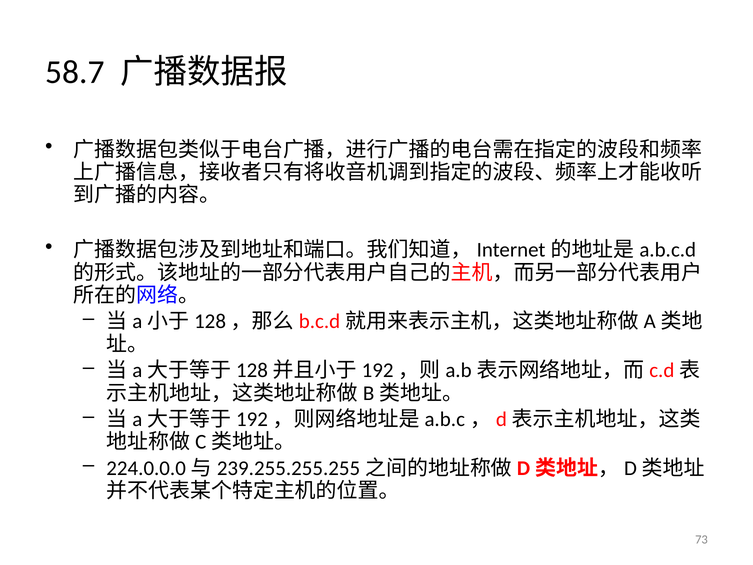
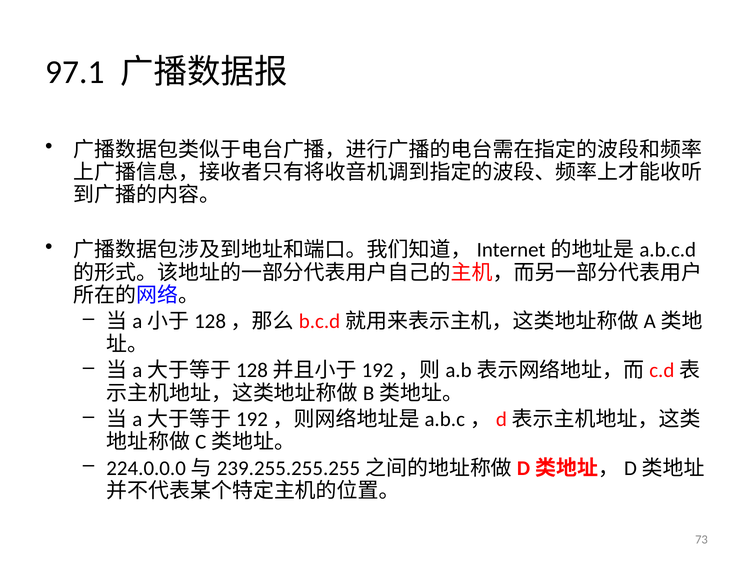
58.7: 58.7 -> 97.1
